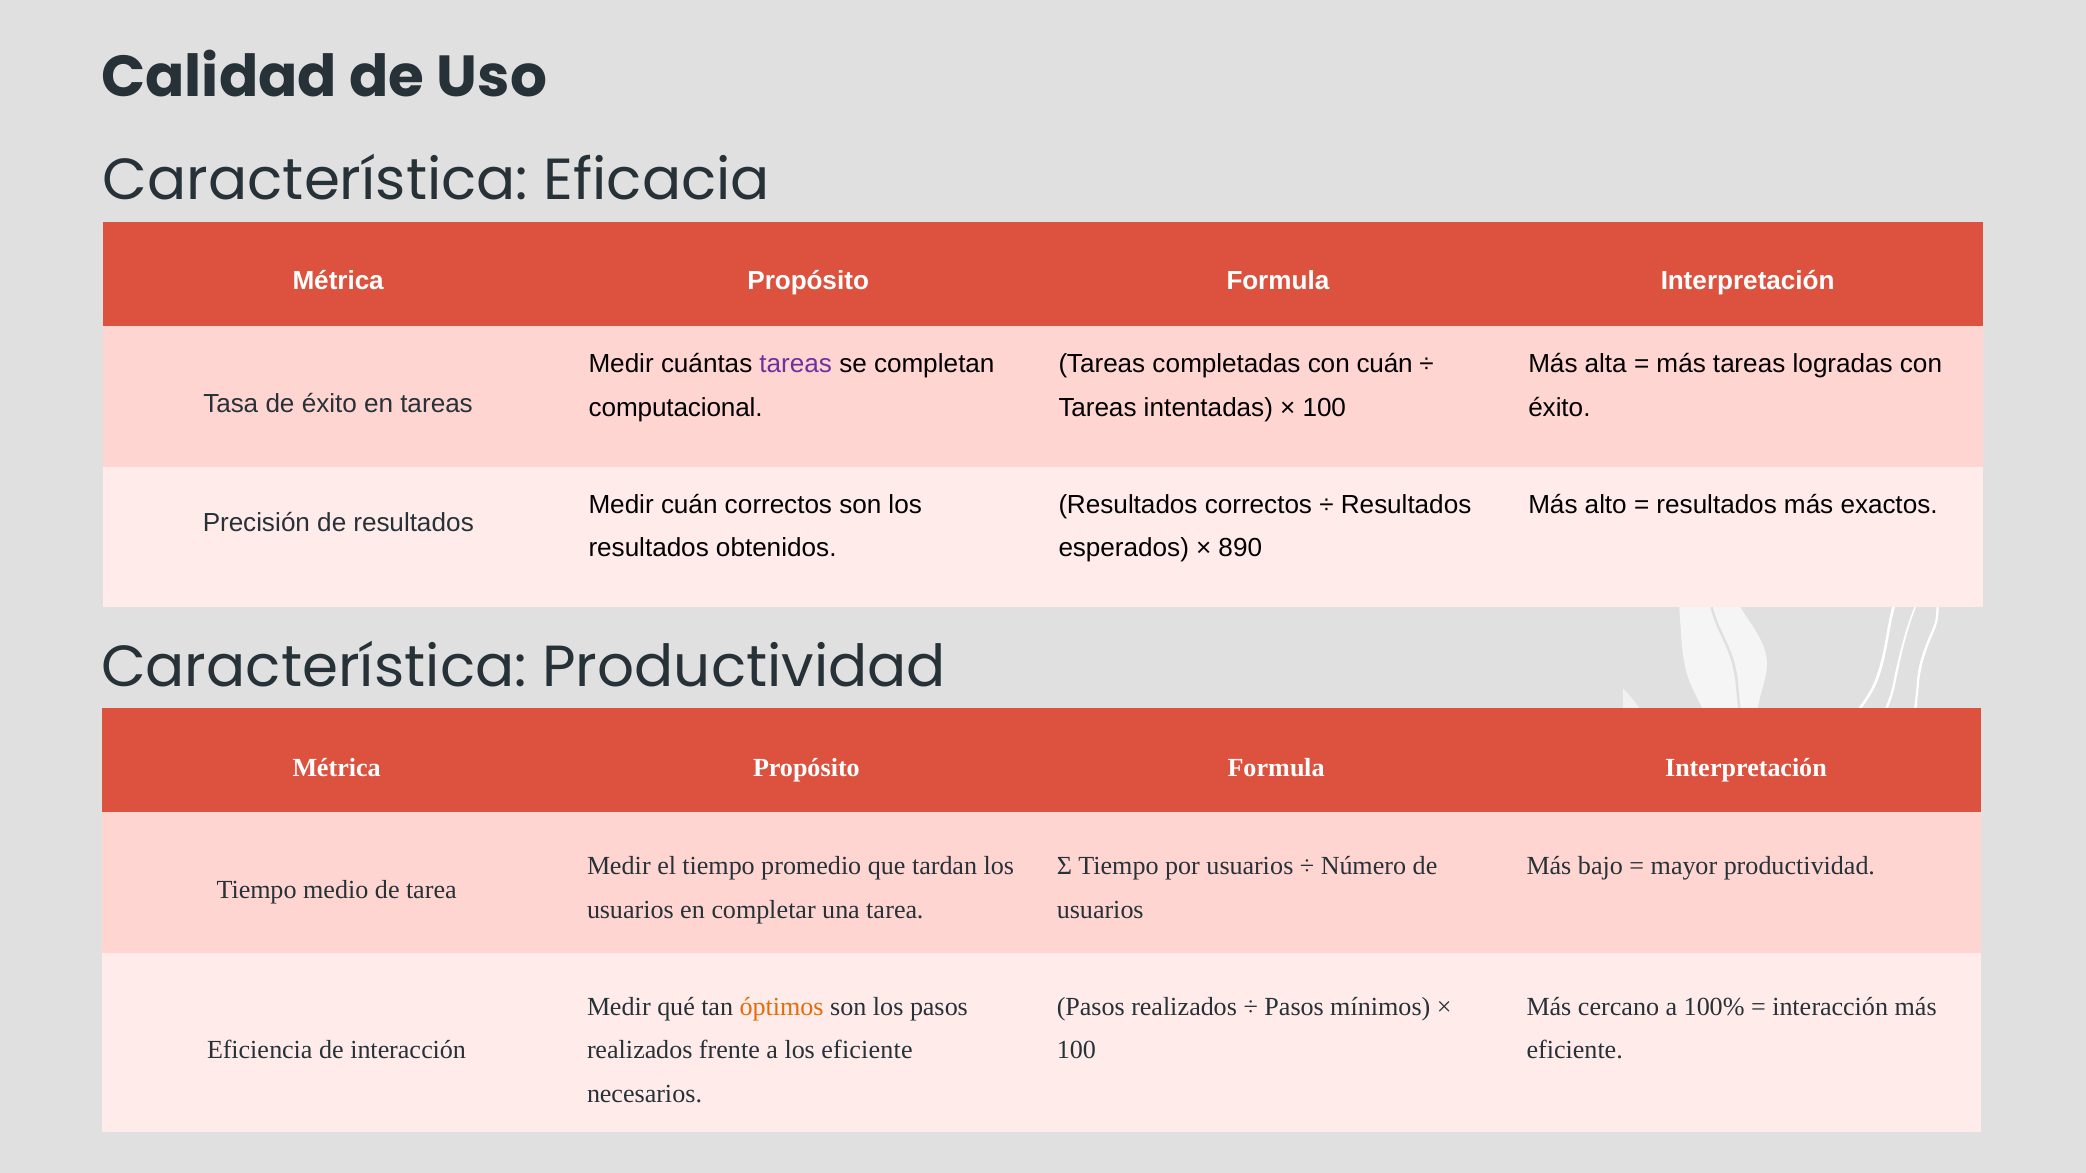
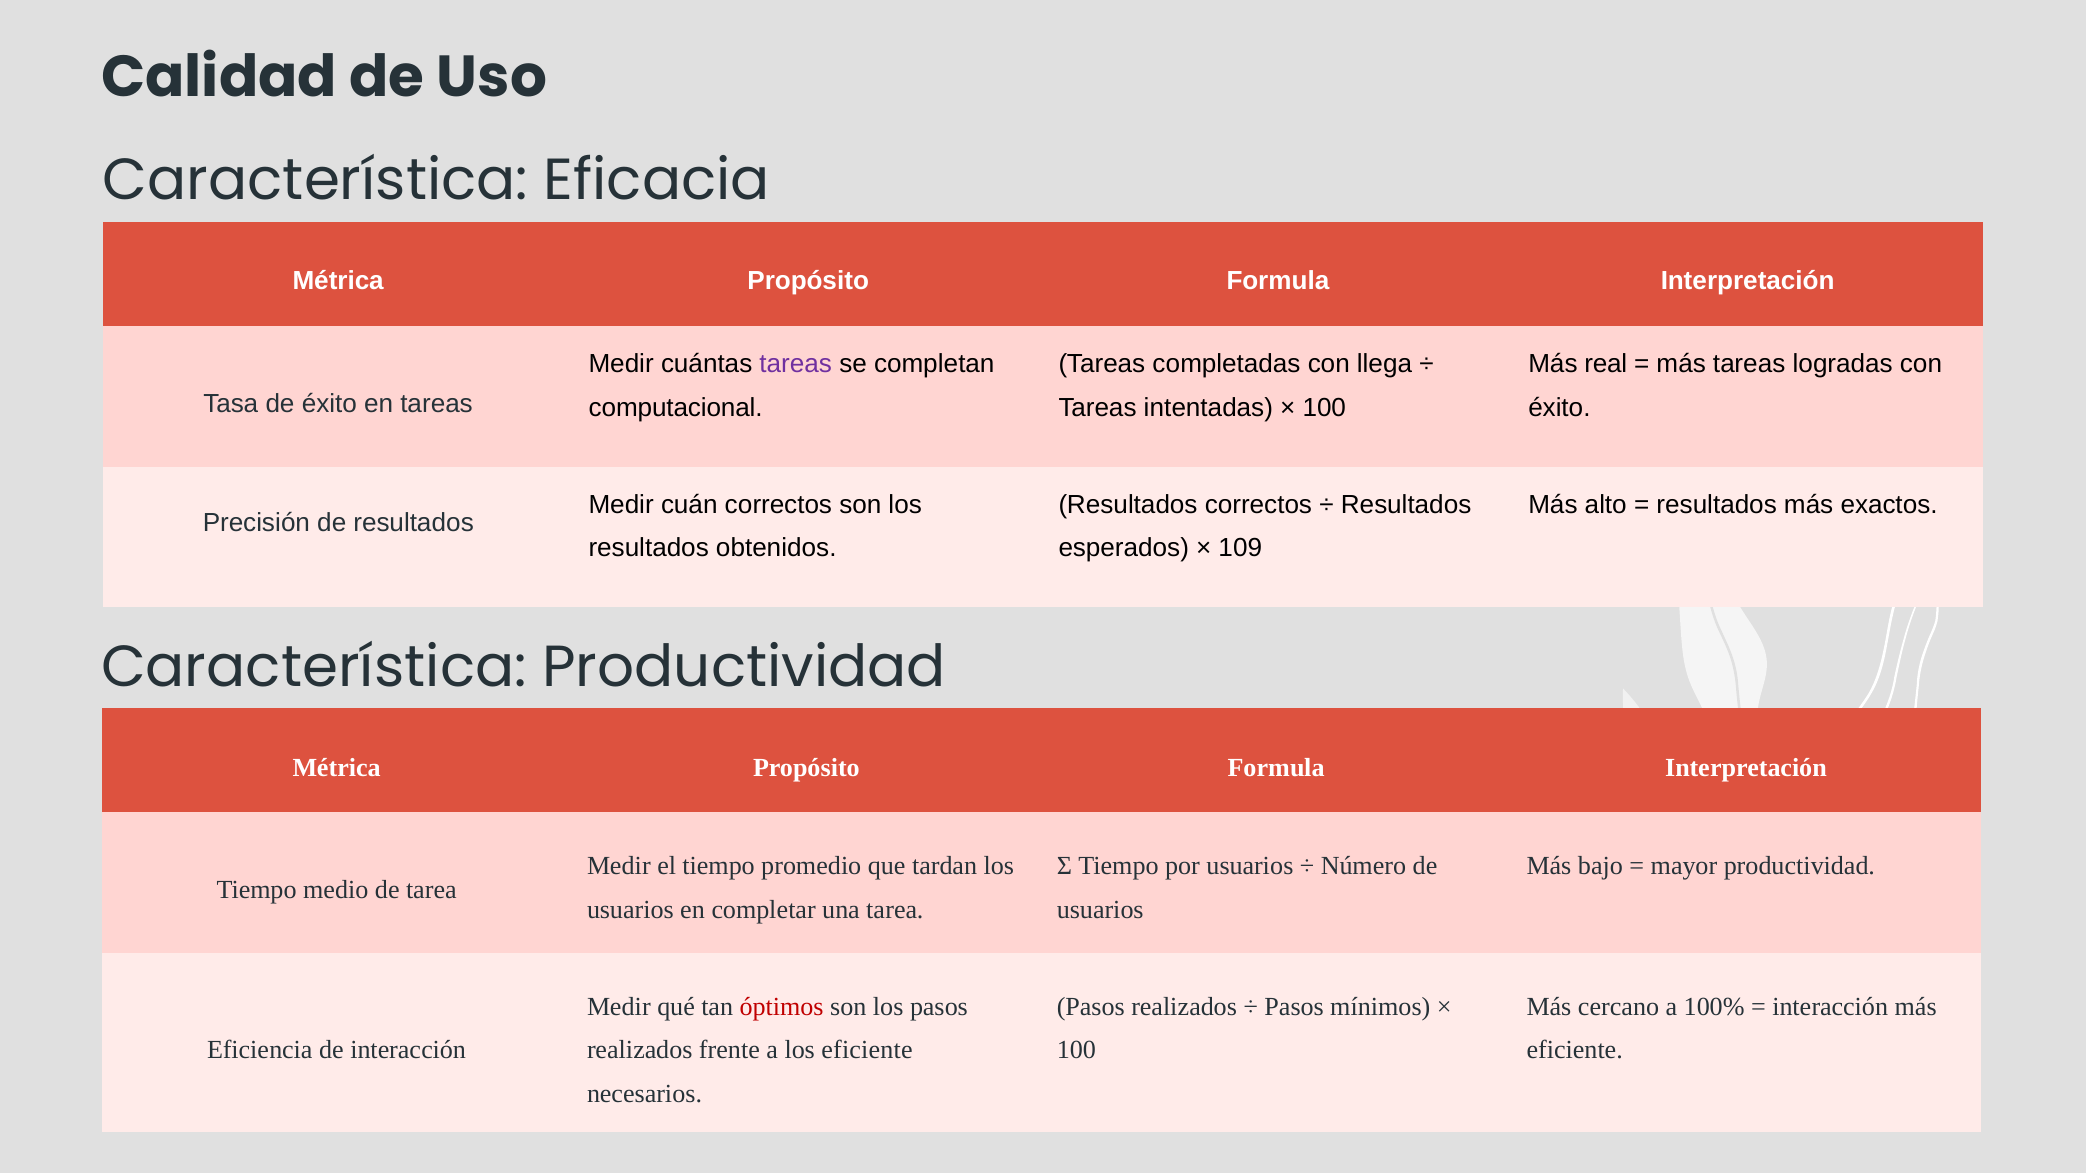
con cuán: cuán -> llega
alta: alta -> real
890: 890 -> 109
óptimos colour: orange -> red
